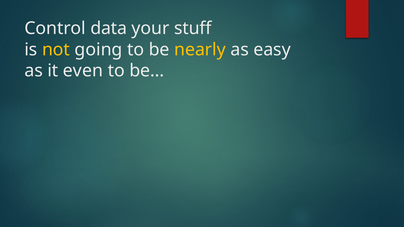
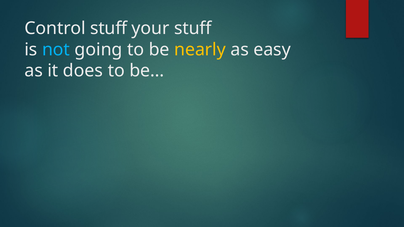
Control data: data -> stuff
not colour: yellow -> light blue
even: even -> does
